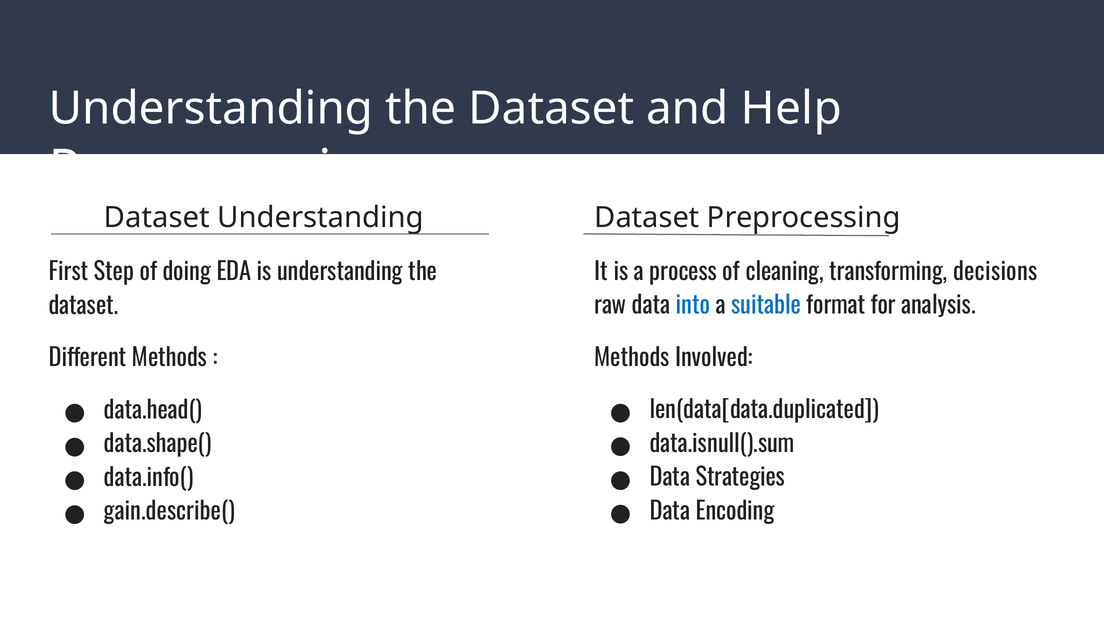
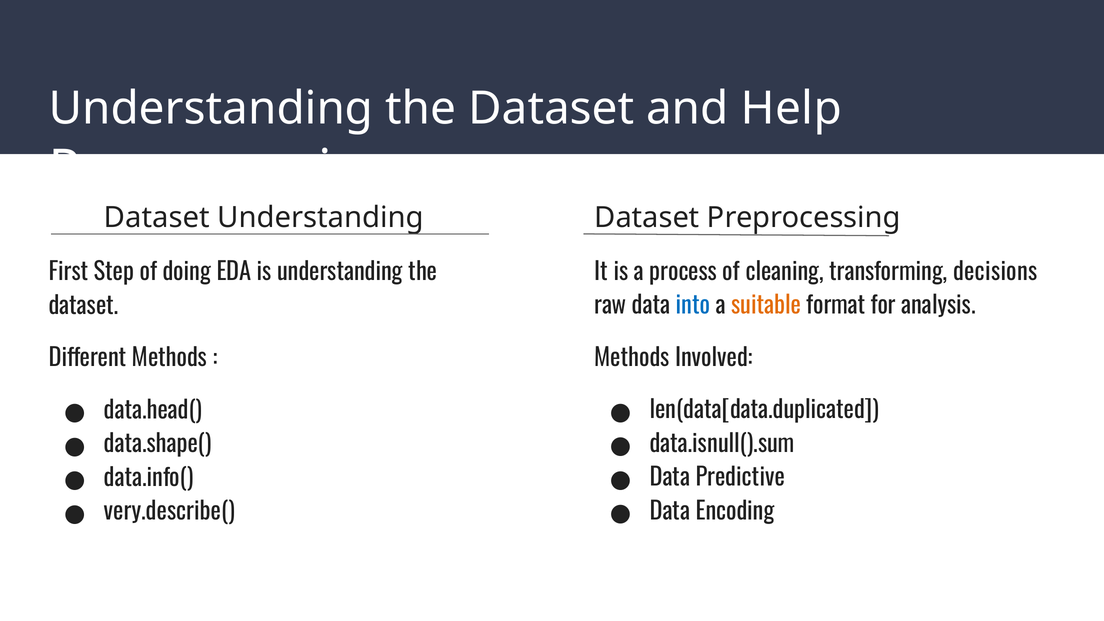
suitable colour: blue -> orange
Strategies: Strategies -> Predictive
gain.describe(: gain.describe( -> very.describe(
